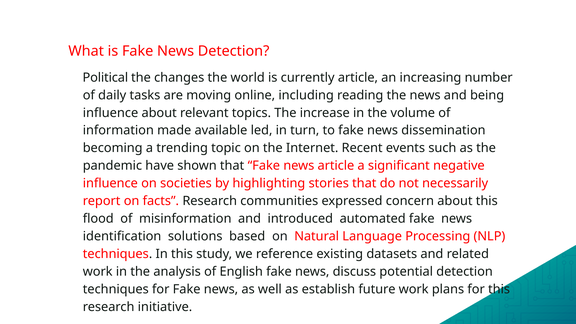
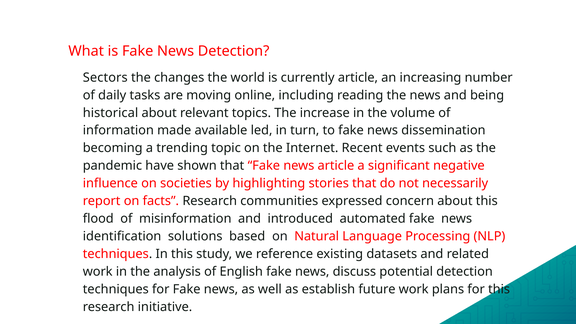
Political: Political -> Sectors
influence at (111, 113): influence -> historical
